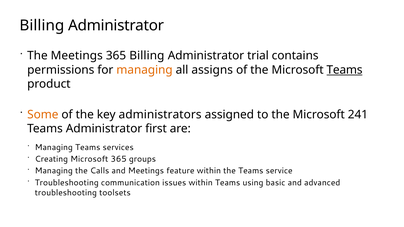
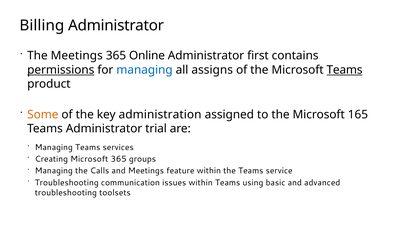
365 Billing: Billing -> Online
trial: trial -> first
permissions underline: none -> present
managing at (145, 70) colour: orange -> blue
administrators: administrators -> administration
241: 241 -> 165
first: first -> trial
